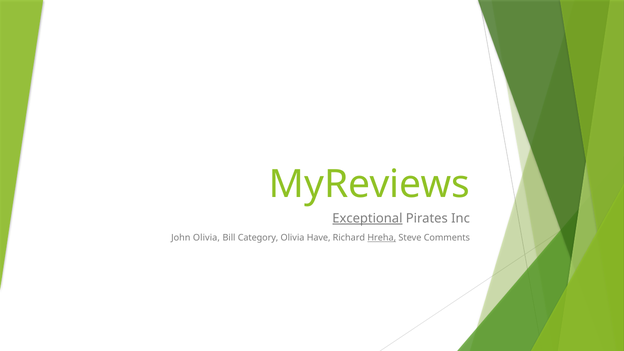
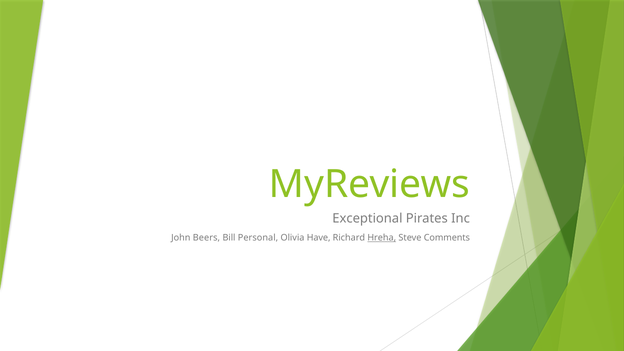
Exceptional underline: present -> none
John Olivia: Olivia -> Beers
Category: Category -> Personal
